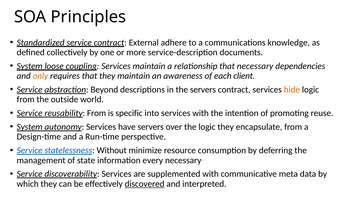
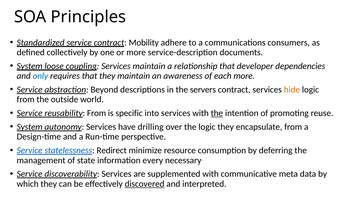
External: External -> Mobility
knowledge: knowledge -> consumers
that necessary: necessary -> developer
only colour: orange -> blue
each client: client -> more
the at (217, 113) underline: none -> present
have servers: servers -> drilling
Without: Without -> Redirect
